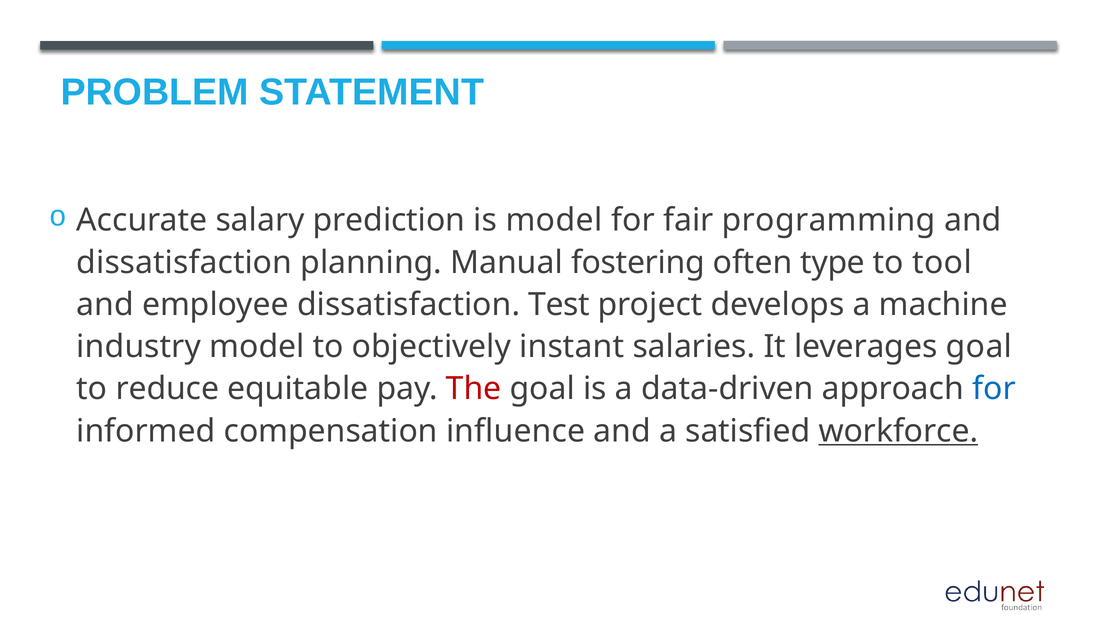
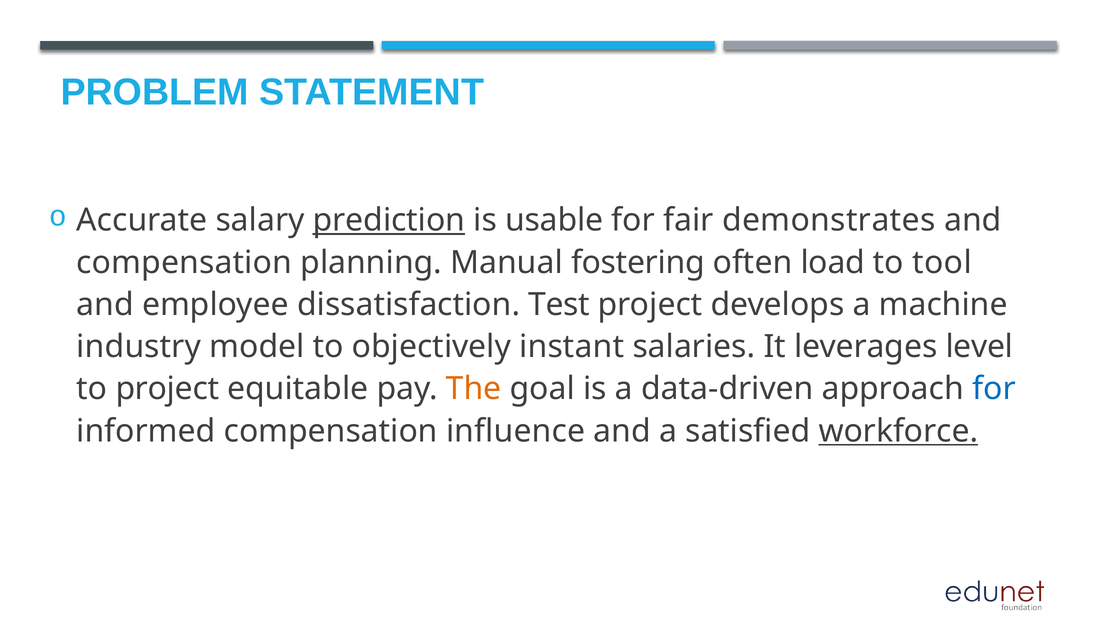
prediction underline: none -> present
is model: model -> usable
programming: programming -> demonstrates
dissatisfaction at (184, 262): dissatisfaction -> compensation
type: type -> load
leverages goal: goal -> level
to reduce: reduce -> project
The colour: red -> orange
